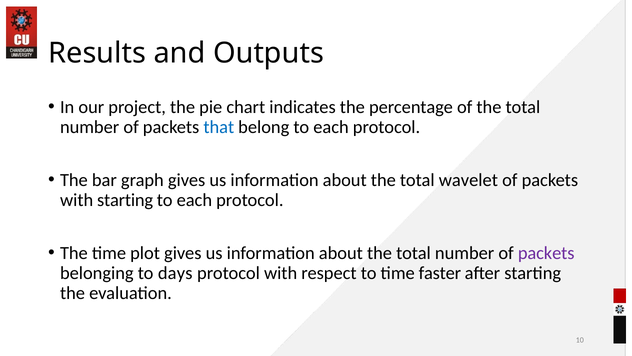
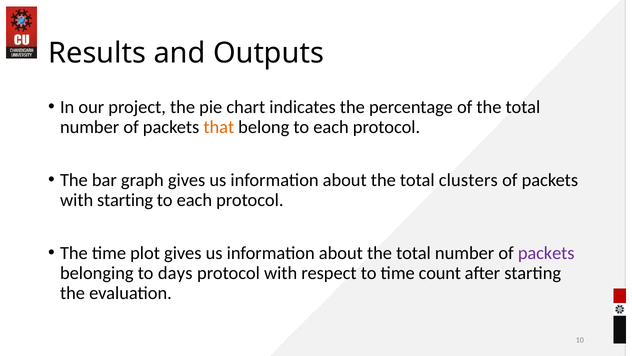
that colour: blue -> orange
wavelet: wavelet -> clusters
faster: faster -> count
